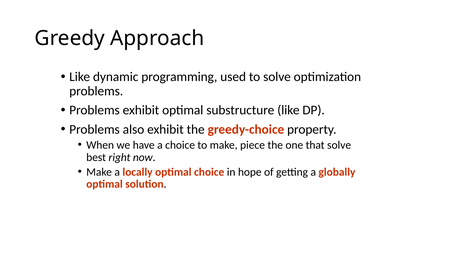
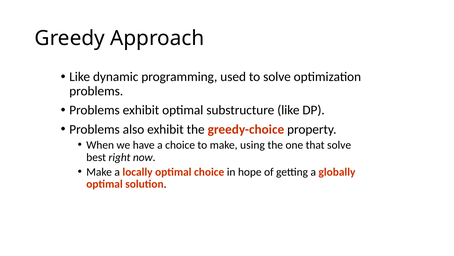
piece: piece -> using
